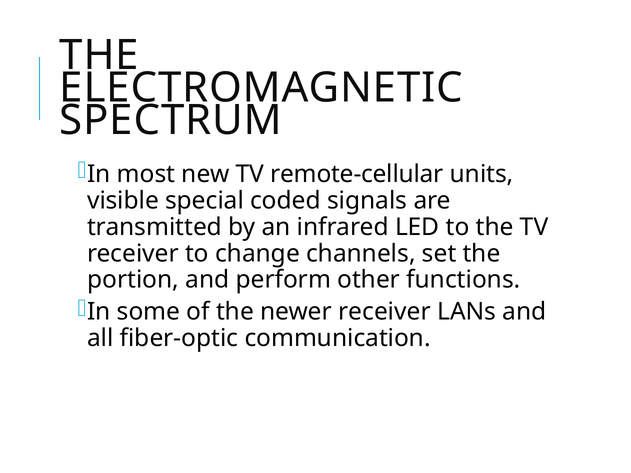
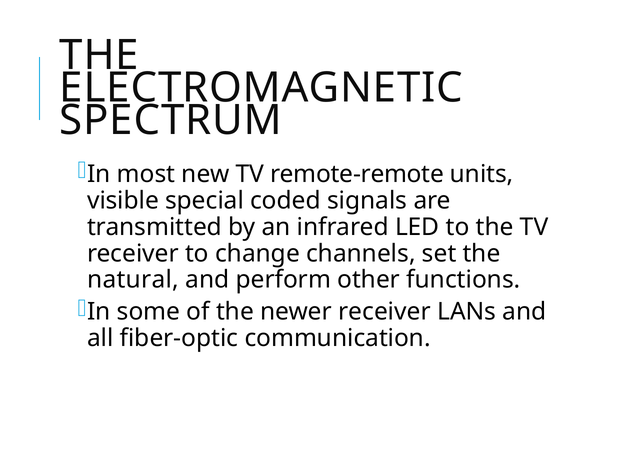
remote-cellular: remote-cellular -> remote-remote
portion: portion -> natural
